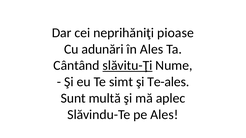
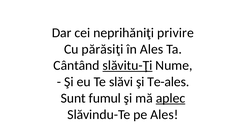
pioase: pioase -> privire
adunări: adunări -> părăsiţi
simt: simt -> slăvi
multă: multă -> fumul
aplec underline: none -> present
